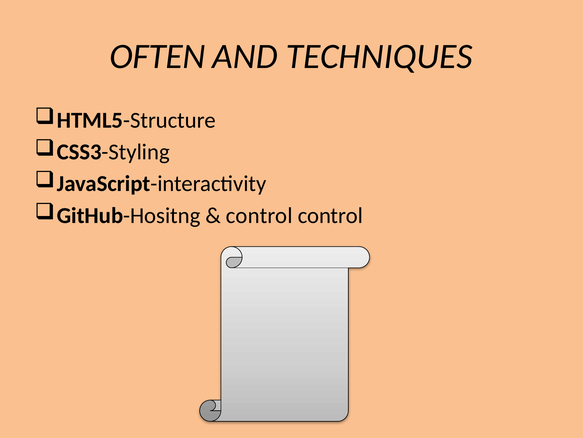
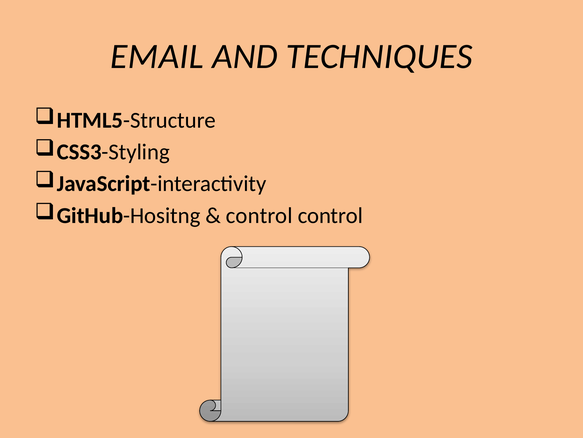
OFTEN: OFTEN -> EMAIL
